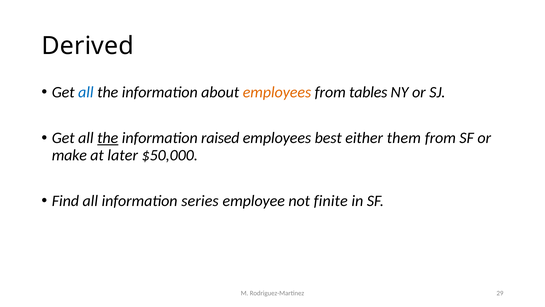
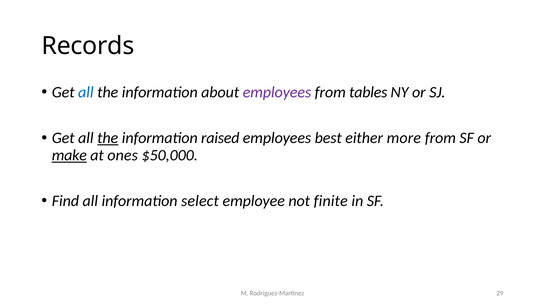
Derived: Derived -> Records
employees at (277, 92) colour: orange -> purple
them: them -> more
make underline: none -> present
later: later -> ones
series: series -> select
